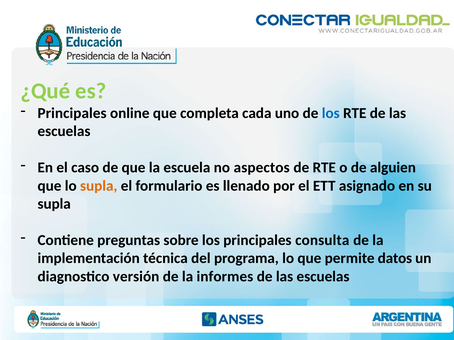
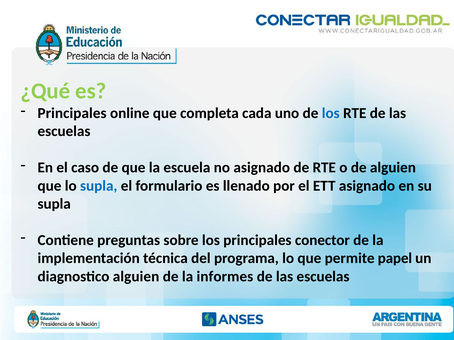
no aspectos: aspectos -> asignado
supla at (99, 186) colour: orange -> blue
consulta: consulta -> conector
datos: datos -> papel
diagnostico versión: versión -> alguien
